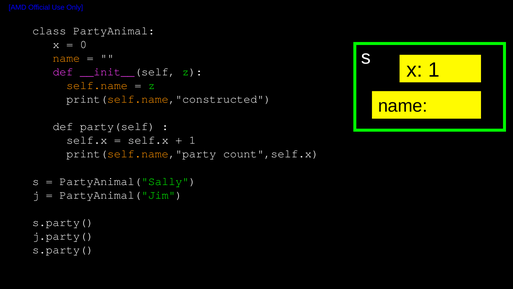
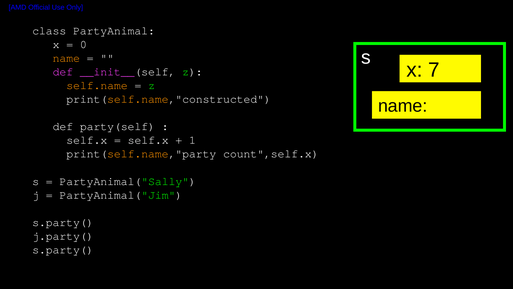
x 1: 1 -> 7
